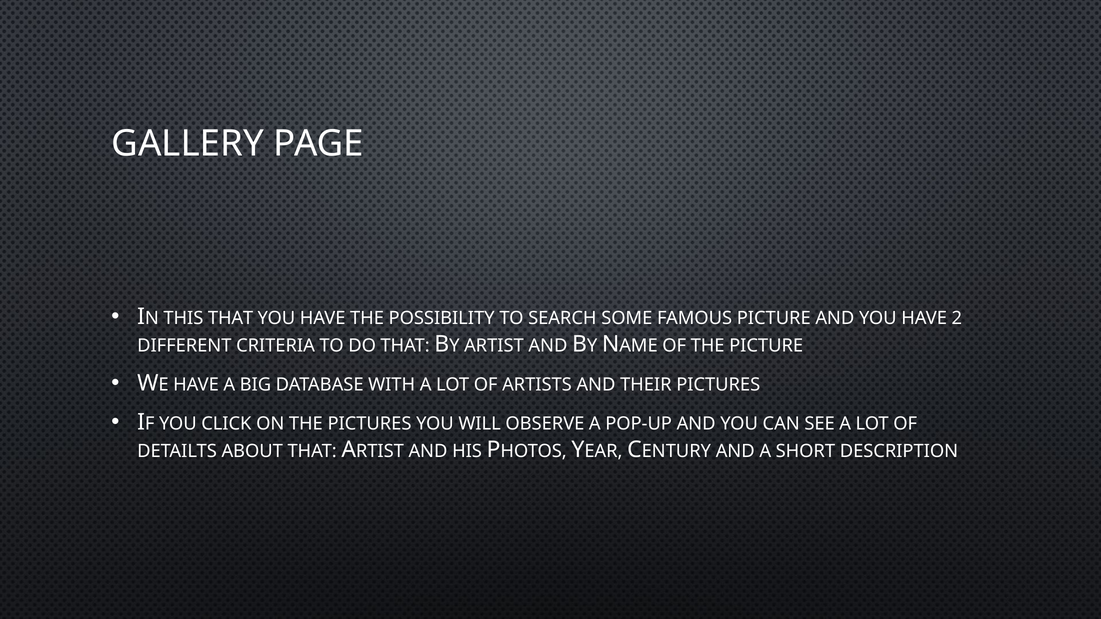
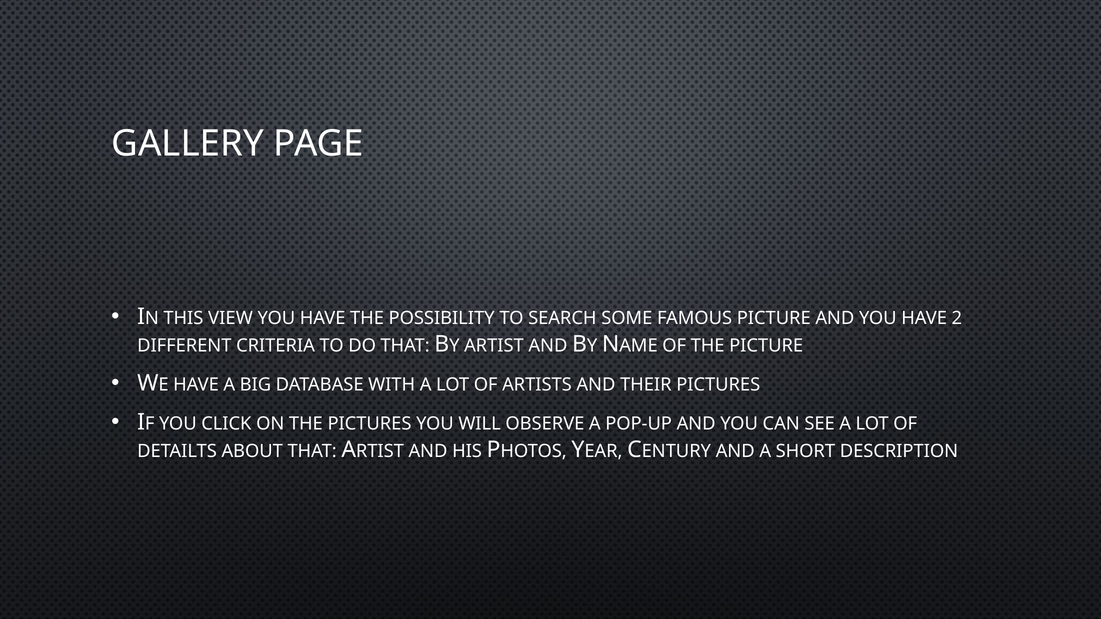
THIS THAT: THAT -> VIEW
